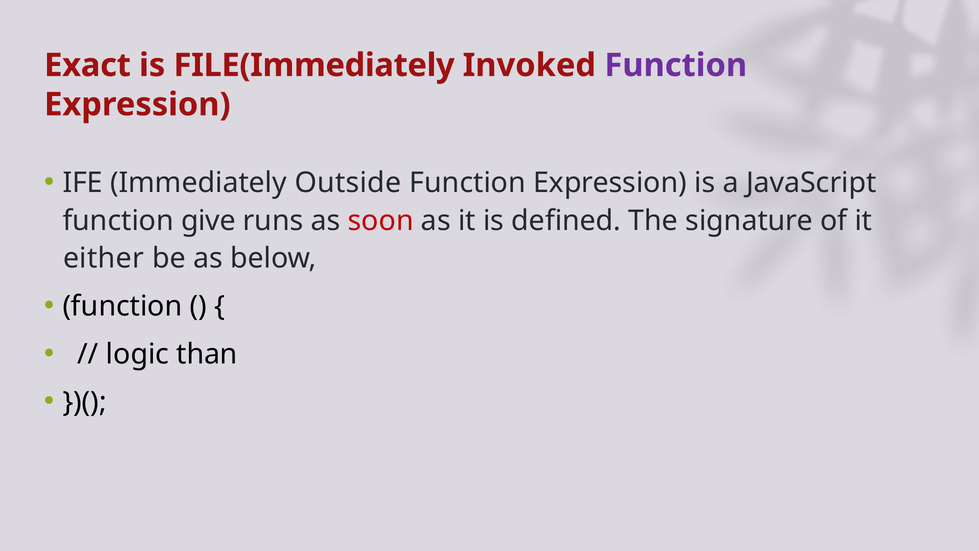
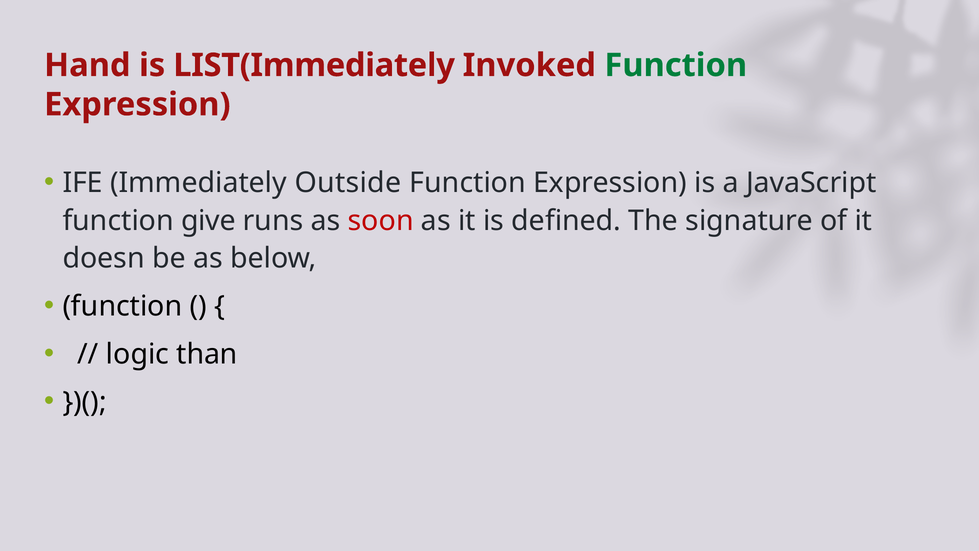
Exact: Exact -> Hand
FILE(Immediately: FILE(Immediately -> LIST(Immediately
Function at (676, 65) colour: purple -> green
either: either -> doesn
